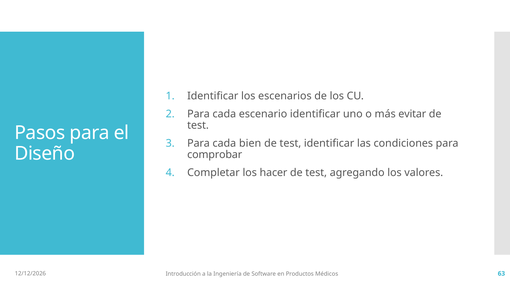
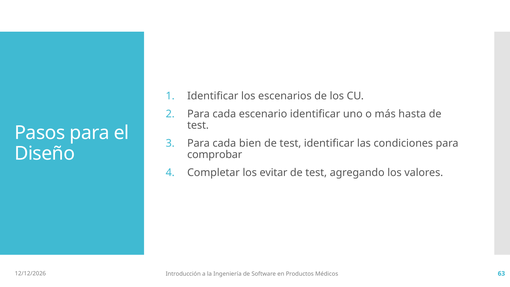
evitar: evitar -> hasta
hacer: hacer -> evitar
